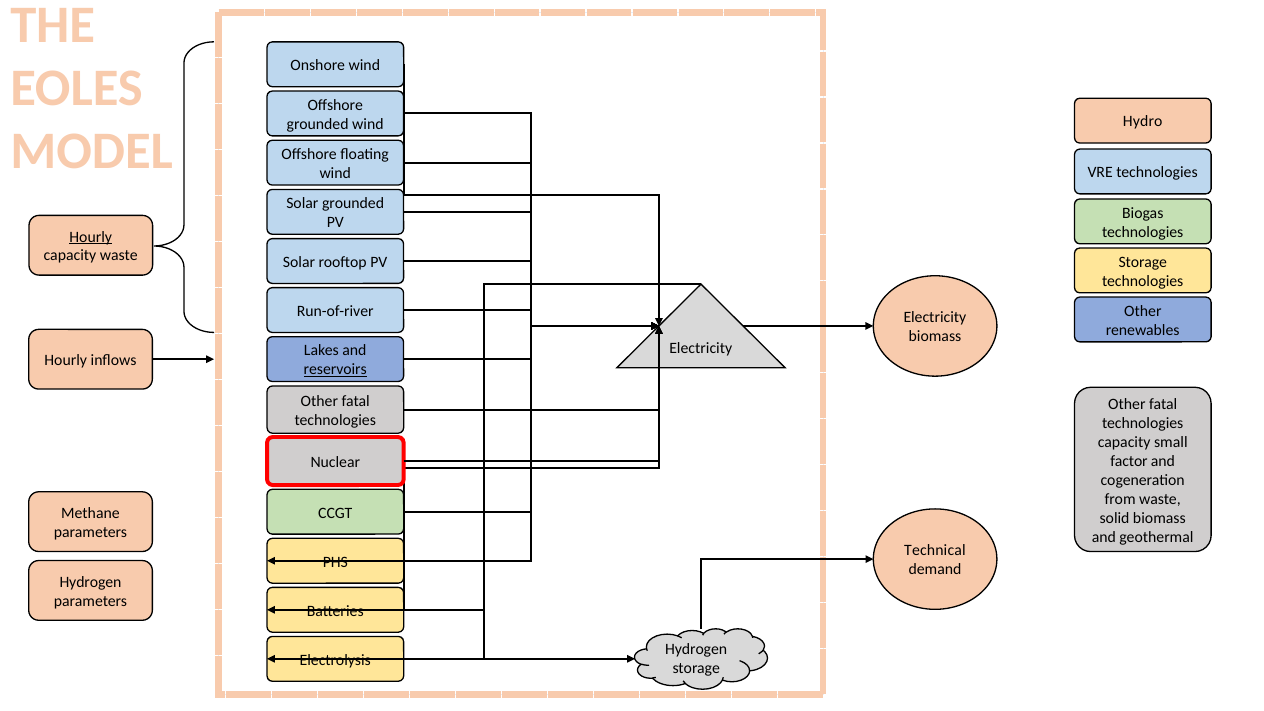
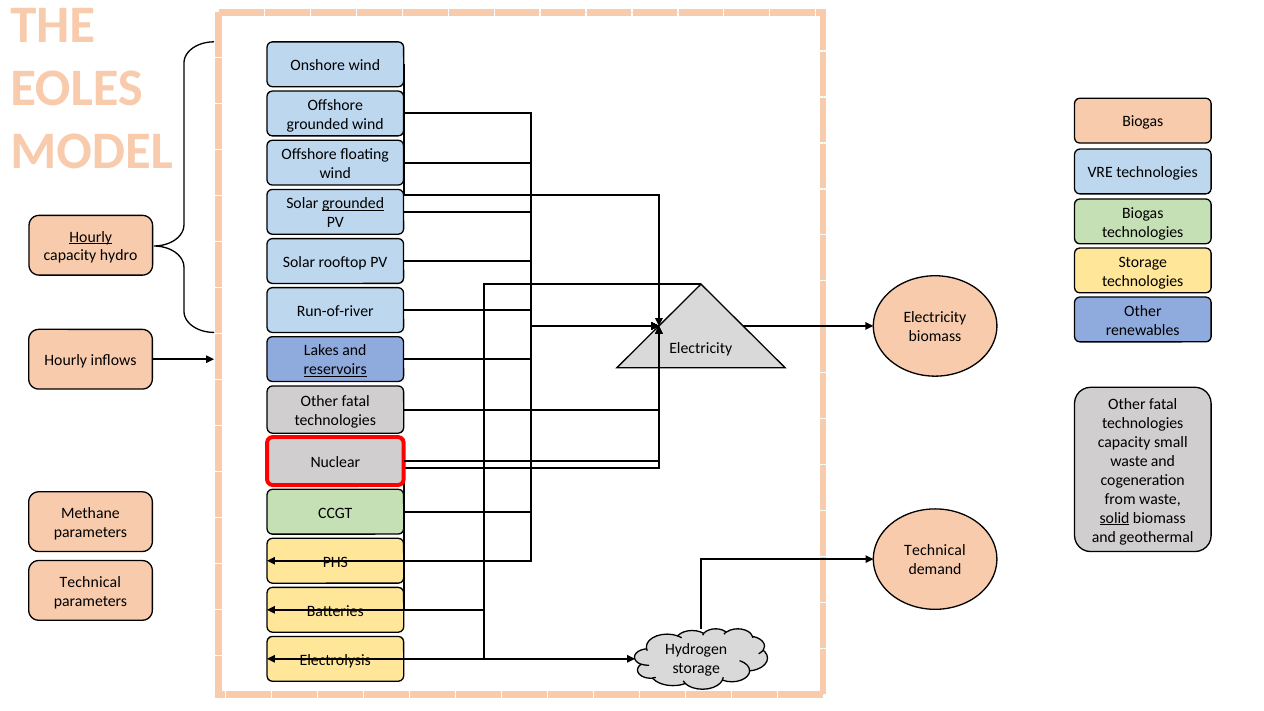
Hydro at (1143, 122): Hydro -> Biogas
grounded at (353, 203) underline: none -> present
capacity waste: waste -> hydro
factor at (1129, 461): factor -> waste
solid underline: none -> present
Hydrogen at (90, 582): Hydrogen -> Technical
